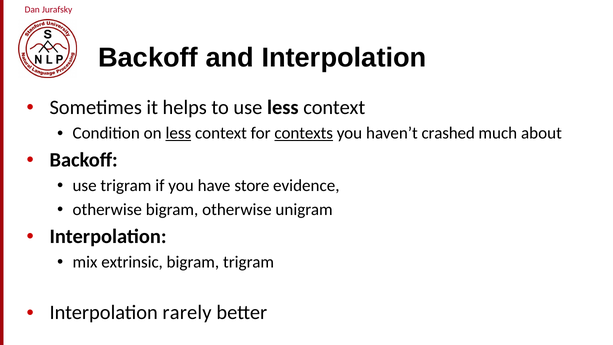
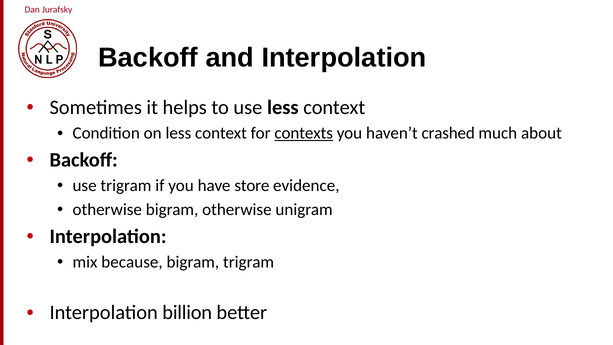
less at (178, 133) underline: present -> none
extrinsic: extrinsic -> because
rarely: rarely -> billion
